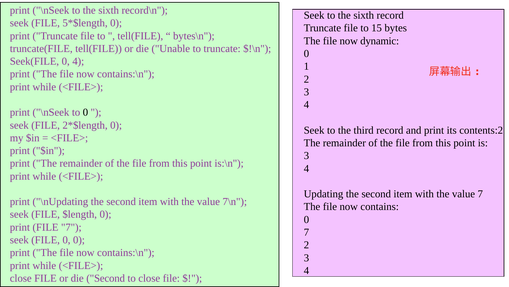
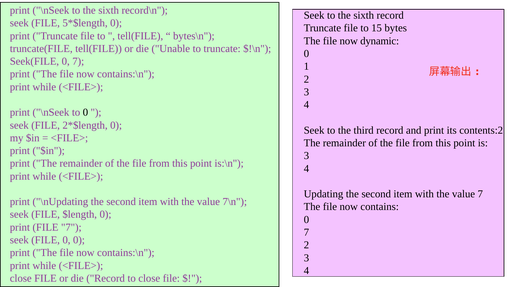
Seek(FILE 0 4: 4 -> 7
die Second: Second -> Record
